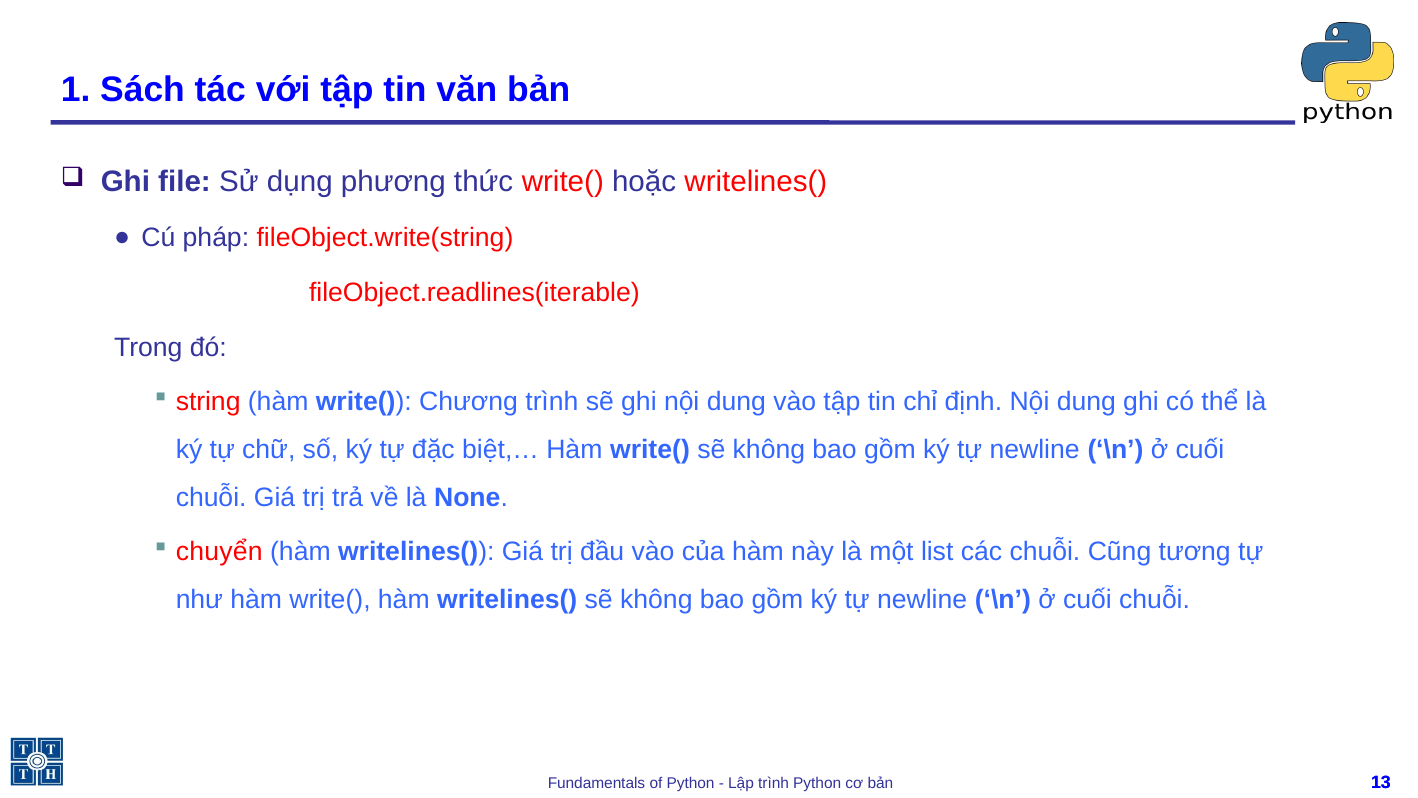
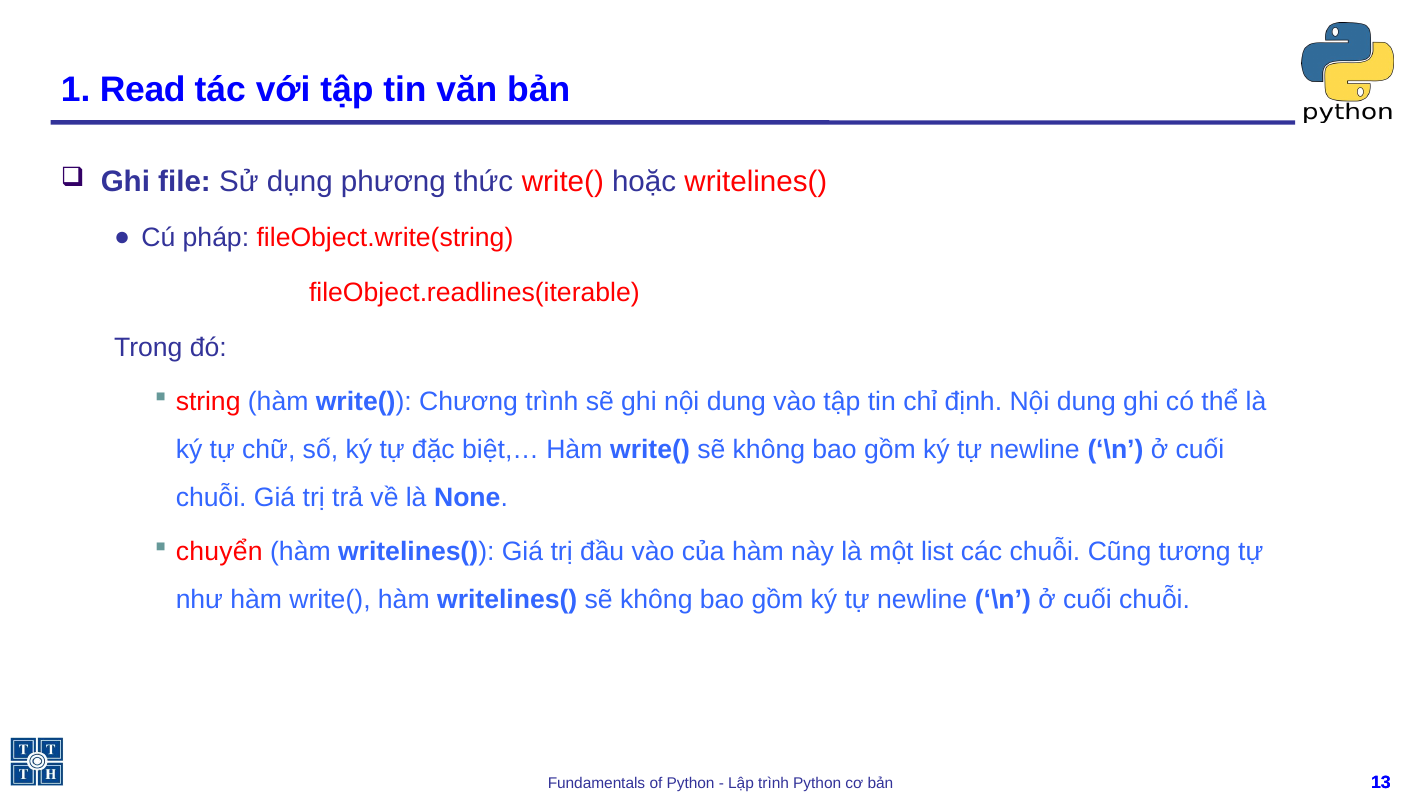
Sách: Sách -> Read
